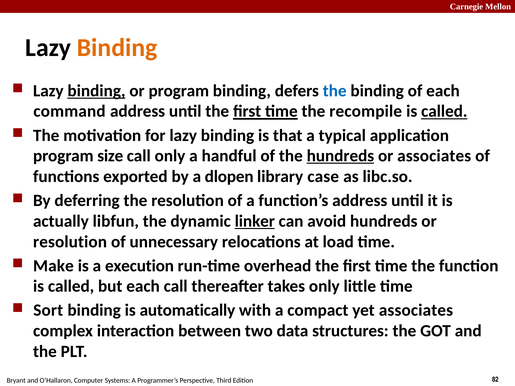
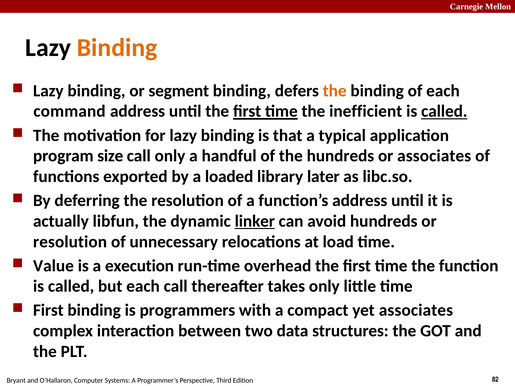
binding at (96, 91) underline: present -> none
or program: program -> segment
the at (335, 91) colour: blue -> orange
recompile: recompile -> inefficient
hundreds at (340, 156) underline: present -> none
dlopen: dlopen -> loaded
case: case -> later
Make: Make -> Value
Sort at (48, 311): Sort -> First
automatically: automatically -> programmers
